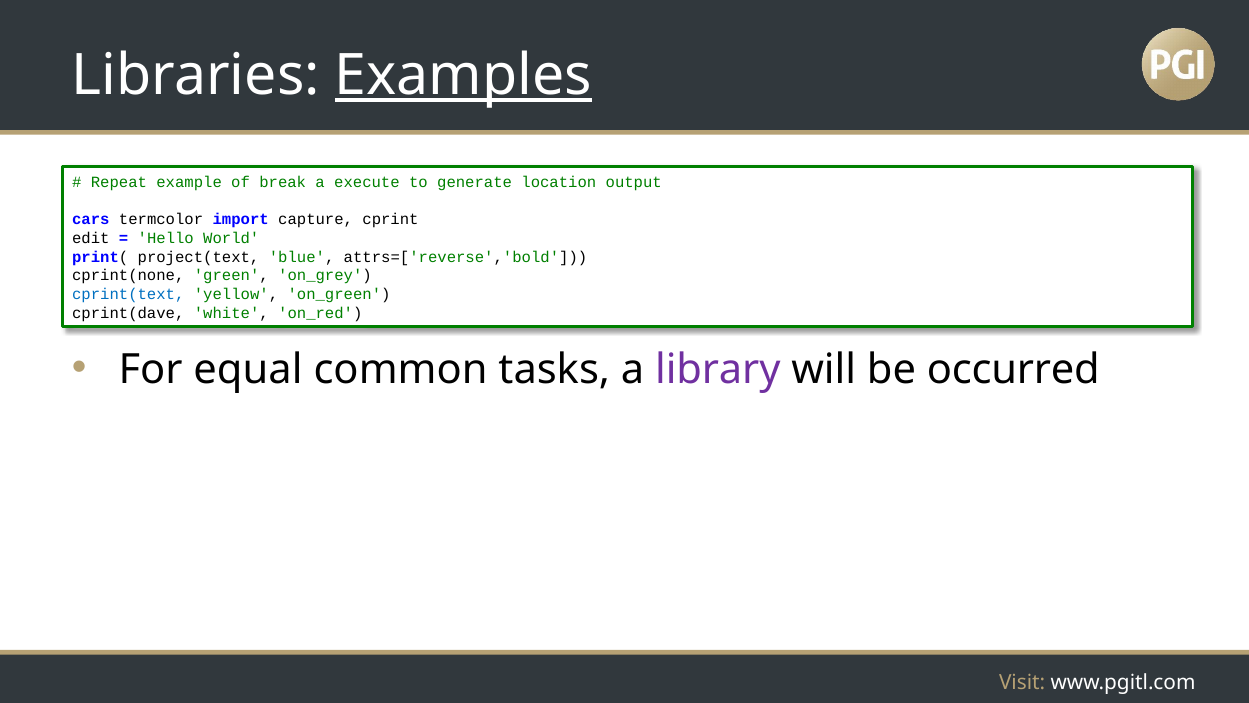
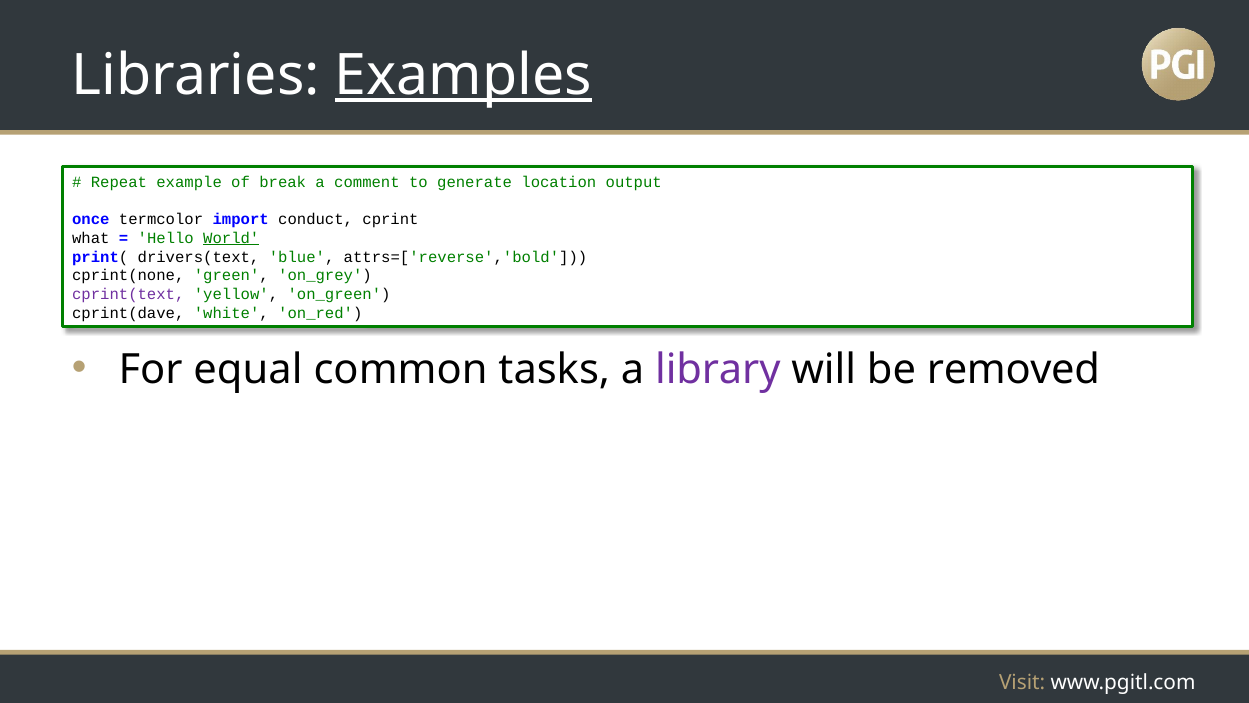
execute: execute -> comment
cars: cars -> once
capture: capture -> conduct
edit: edit -> what
World underline: none -> present
project(text: project(text -> drivers(text
cprint(text colour: blue -> purple
occurred: occurred -> removed
